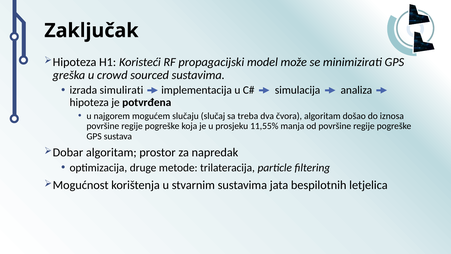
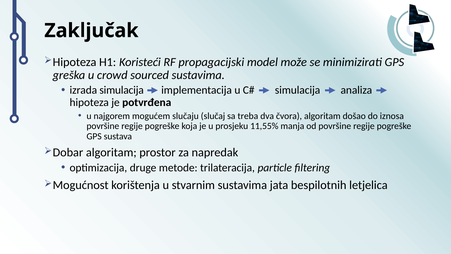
izrada simulirati: simulirati -> simulacija
